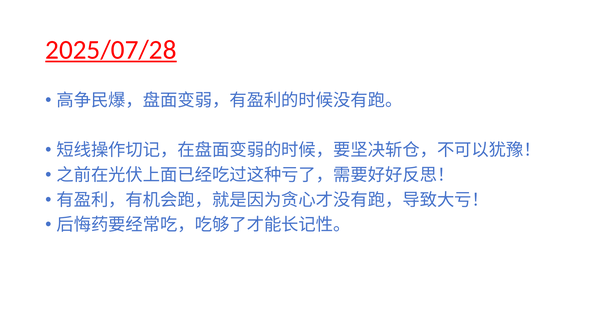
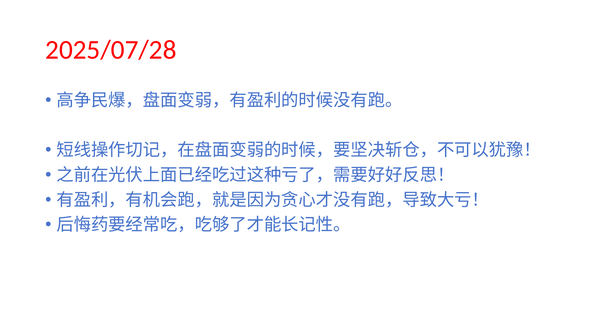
2025/07/28 underline: present -> none
